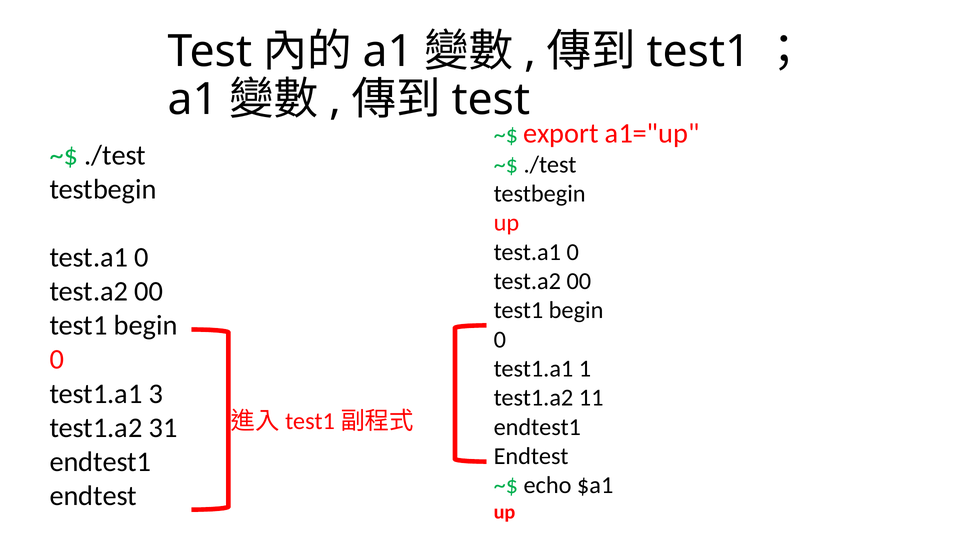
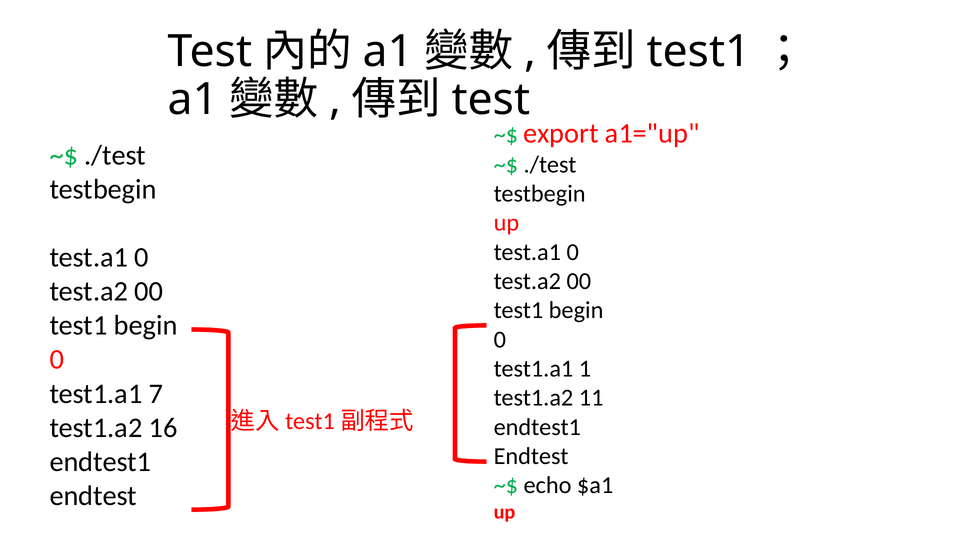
3: 3 -> 7
31: 31 -> 16
